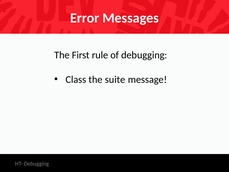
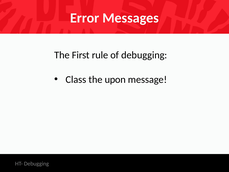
suite: suite -> upon
